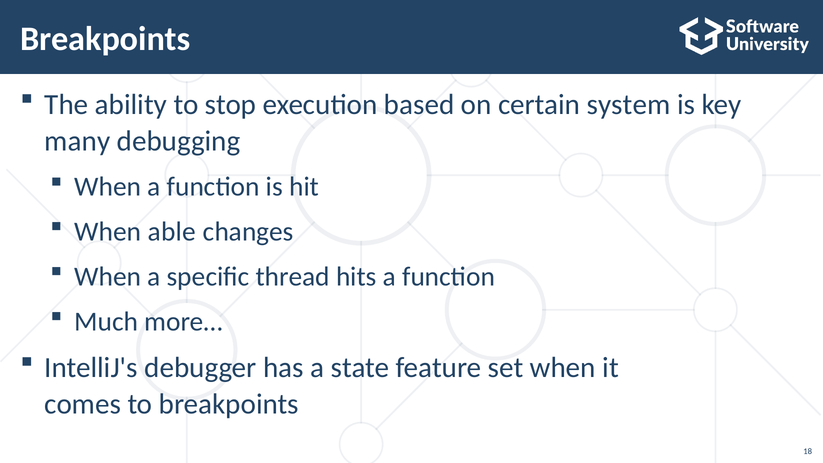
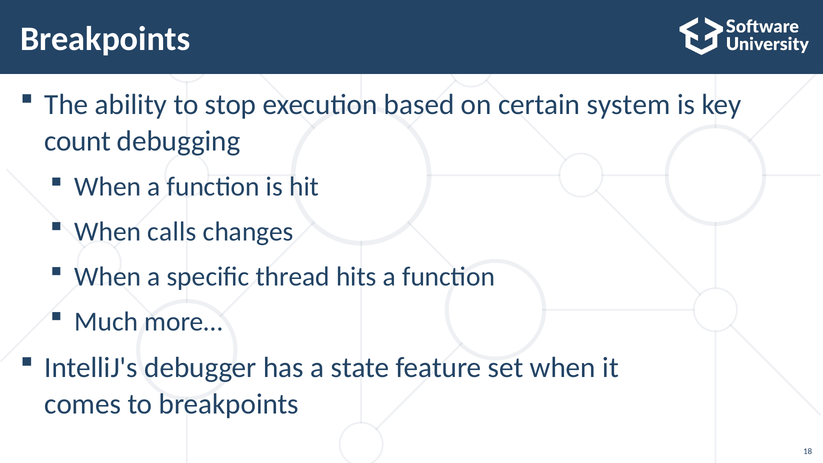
many: many -> count
able: able -> calls
